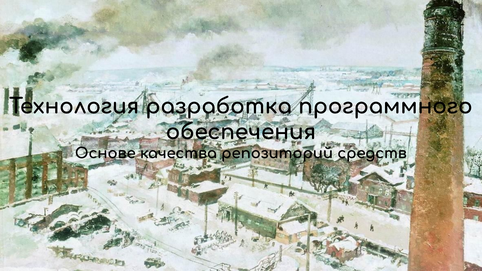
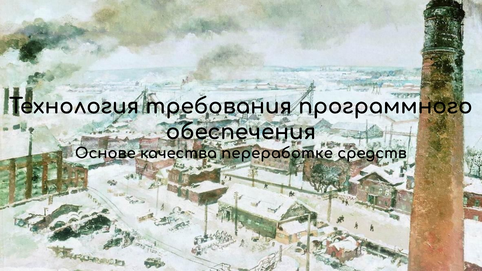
разработка: разработка -> требования
репозиторий: репозиторий -> переработке
